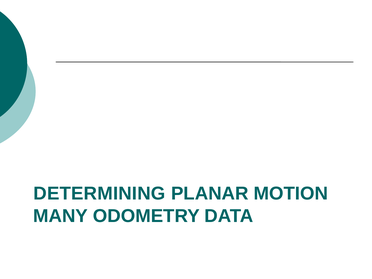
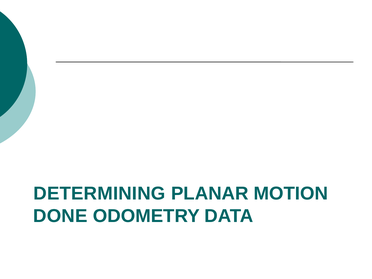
MANY: MANY -> DONE
